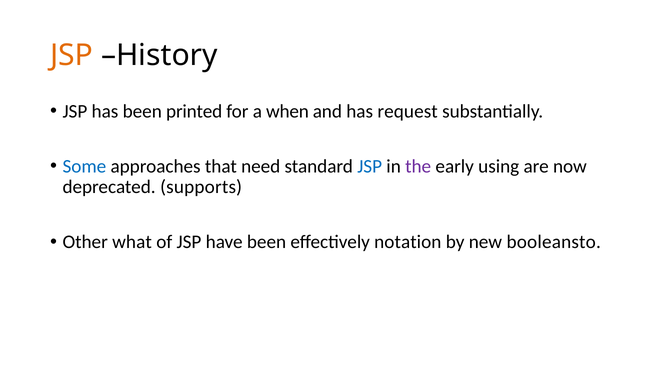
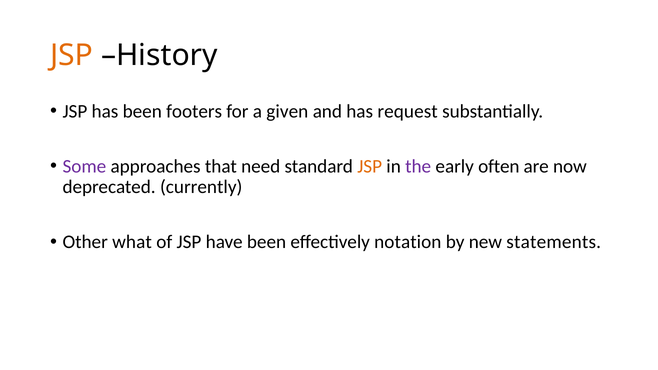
printed: printed -> footers
when: when -> given
Some colour: blue -> purple
JSP at (370, 166) colour: blue -> orange
using: using -> often
supports: supports -> currently
booleansto: booleansto -> statements
